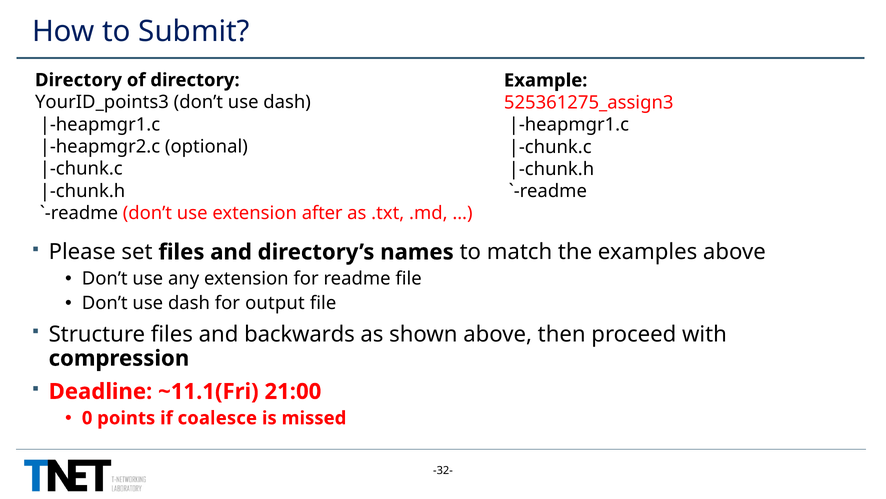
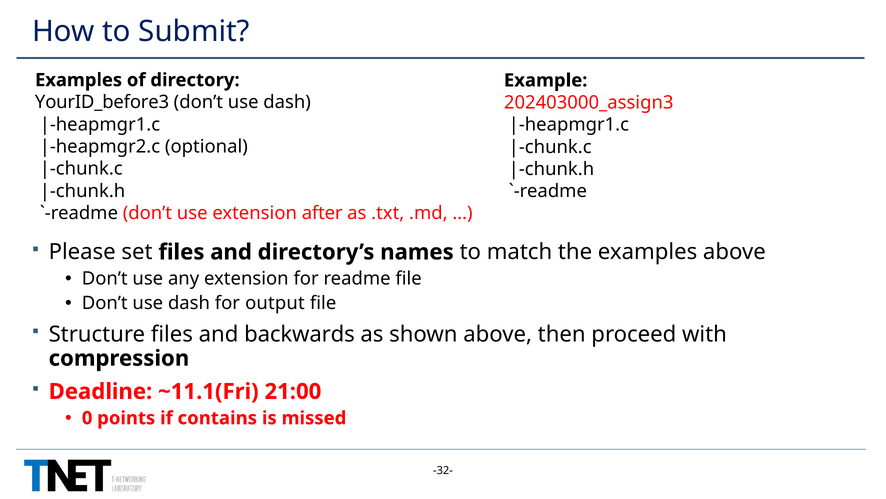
Directory at (78, 80): Directory -> Examples
YourID_points3: YourID_points3 -> YourID_before3
525361275_assign3: 525361275_assign3 -> 202403000_assign3
coalesce: coalesce -> contains
